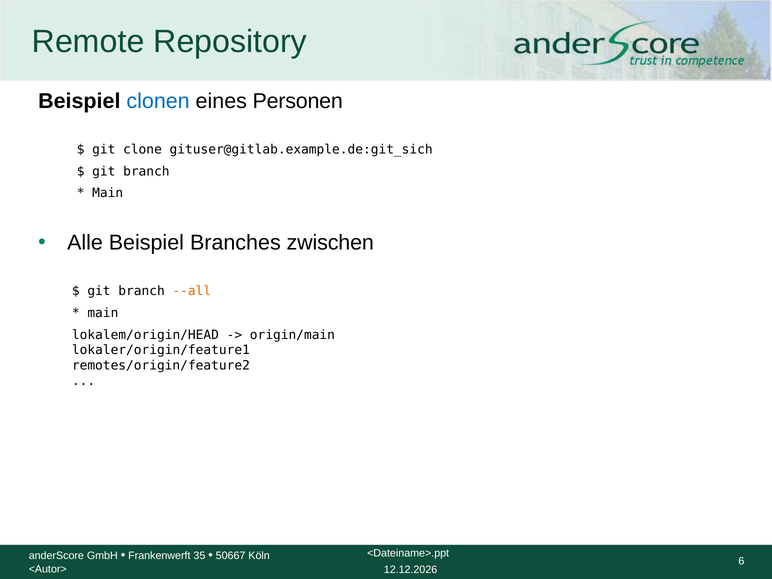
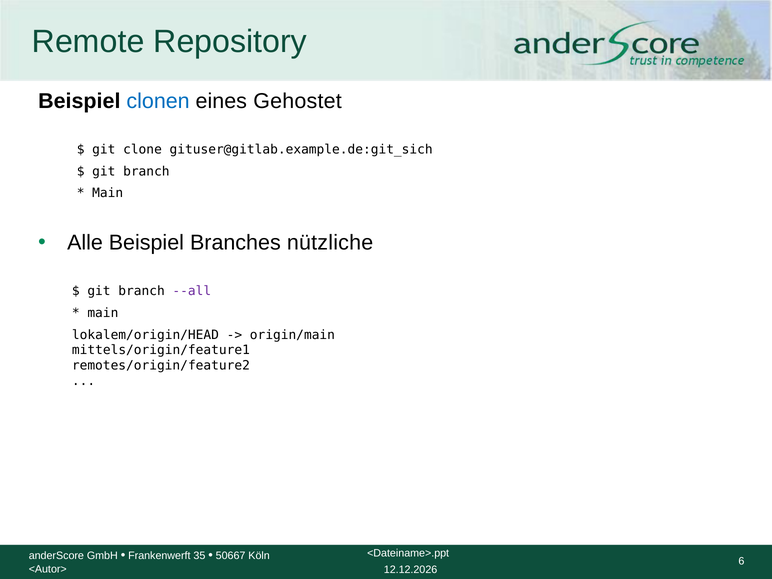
Personen: Personen -> Gehostet
zwischen: zwischen -> nützliche
--all colour: orange -> purple
lokaler/origin/feature1: lokaler/origin/feature1 -> mittels/origin/feature1
